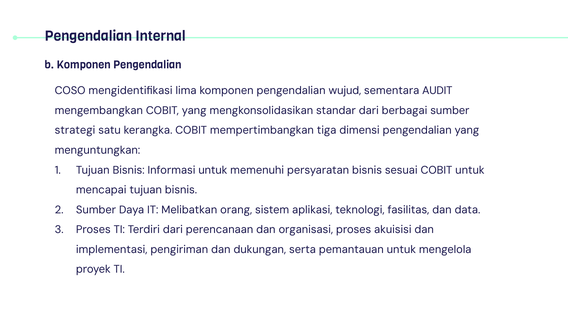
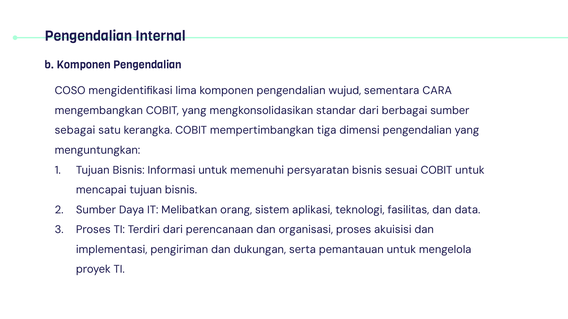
AUDIT: AUDIT -> CARA
strategi: strategi -> sebagai
